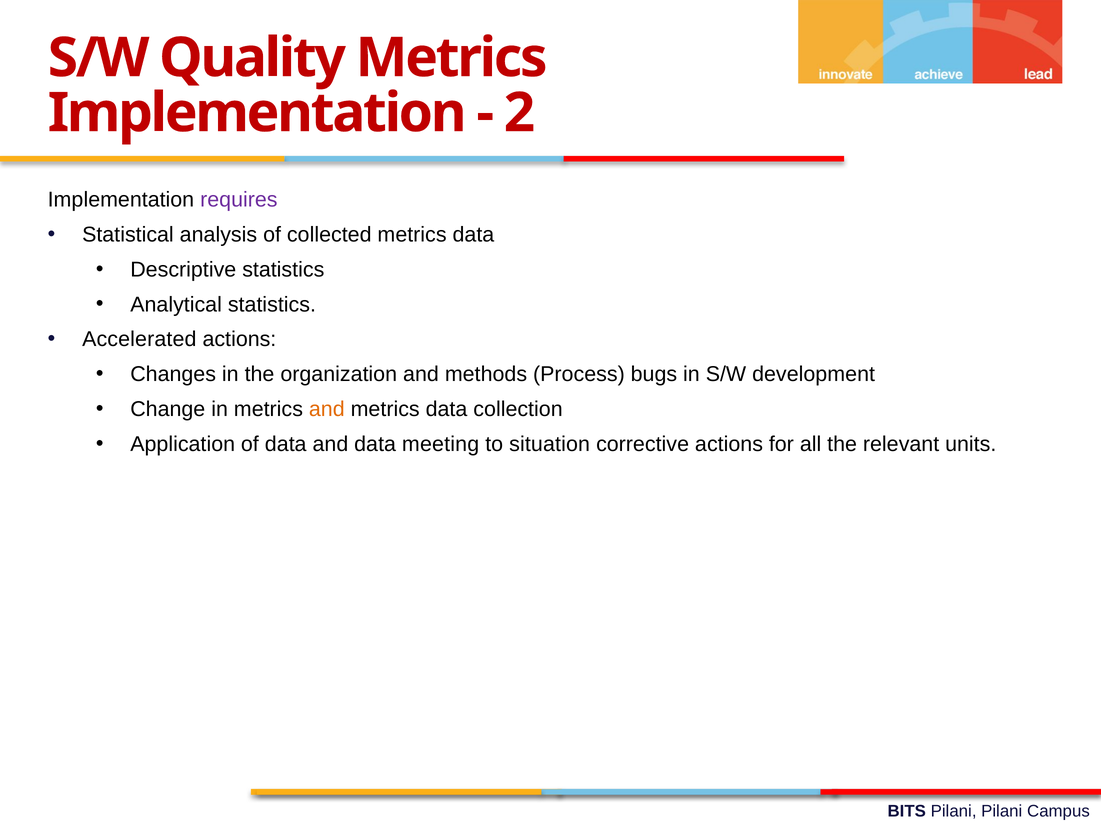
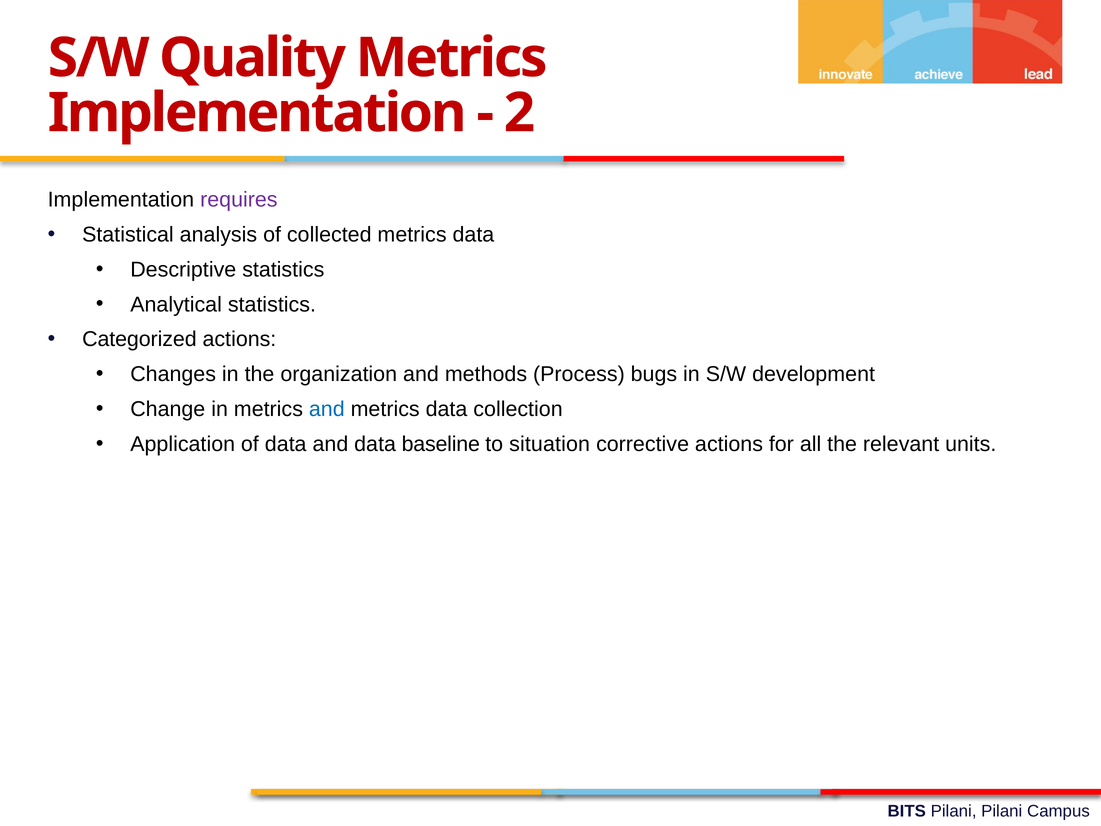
Accelerated: Accelerated -> Categorized
and at (327, 409) colour: orange -> blue
meeting: meeting -> baseline
